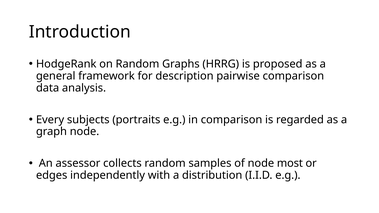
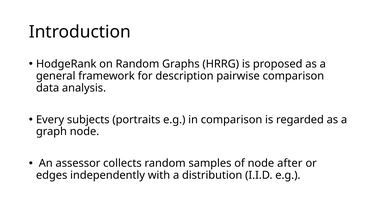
most: most -> after
